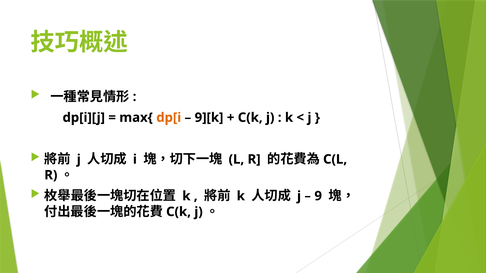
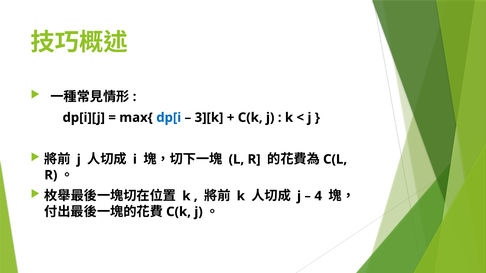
dp[i colour: orange -> blue
9][k: 9][k -> 3][k
9: 9 -> 4
